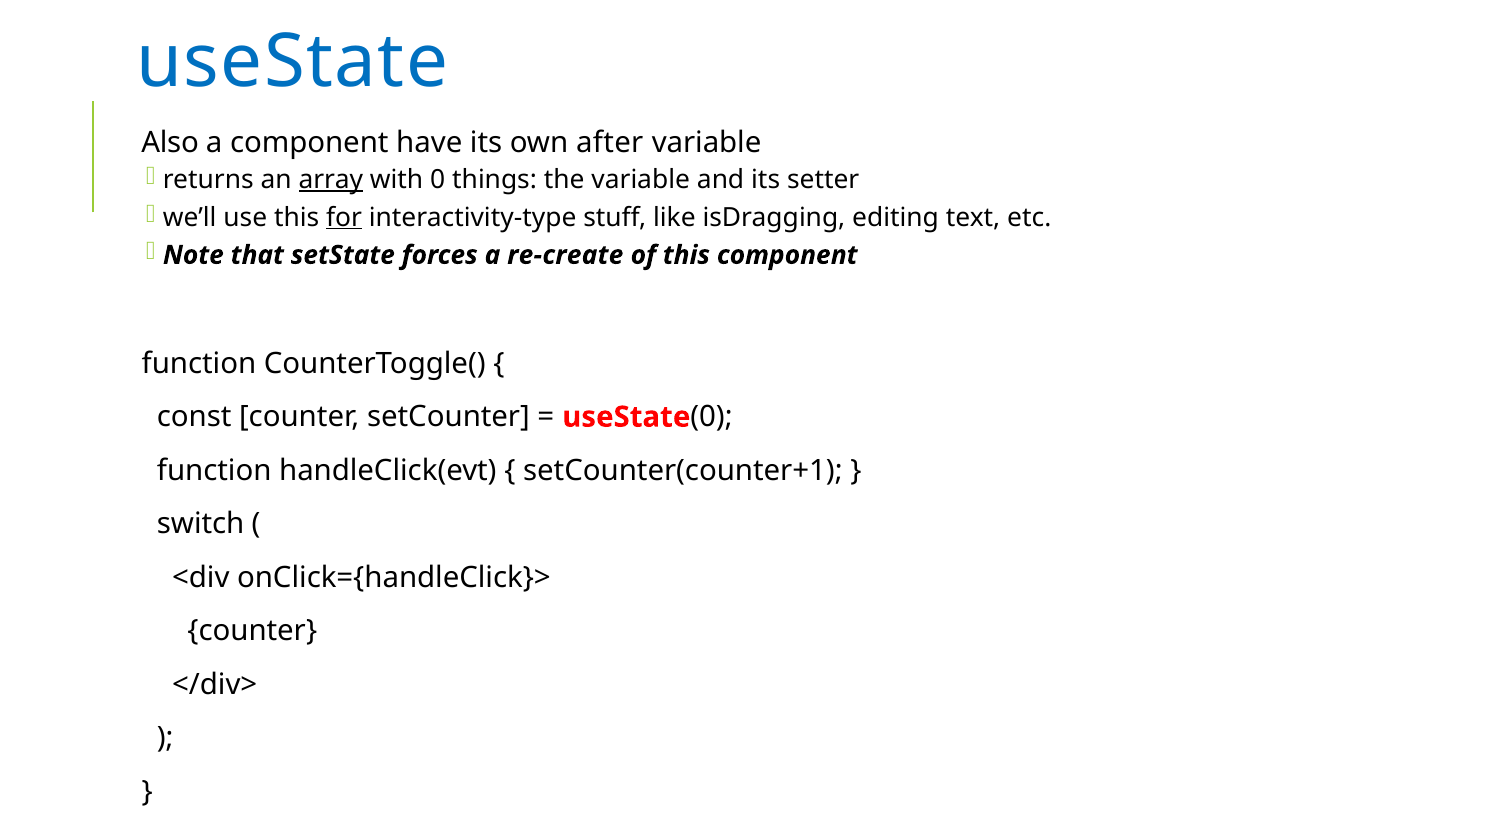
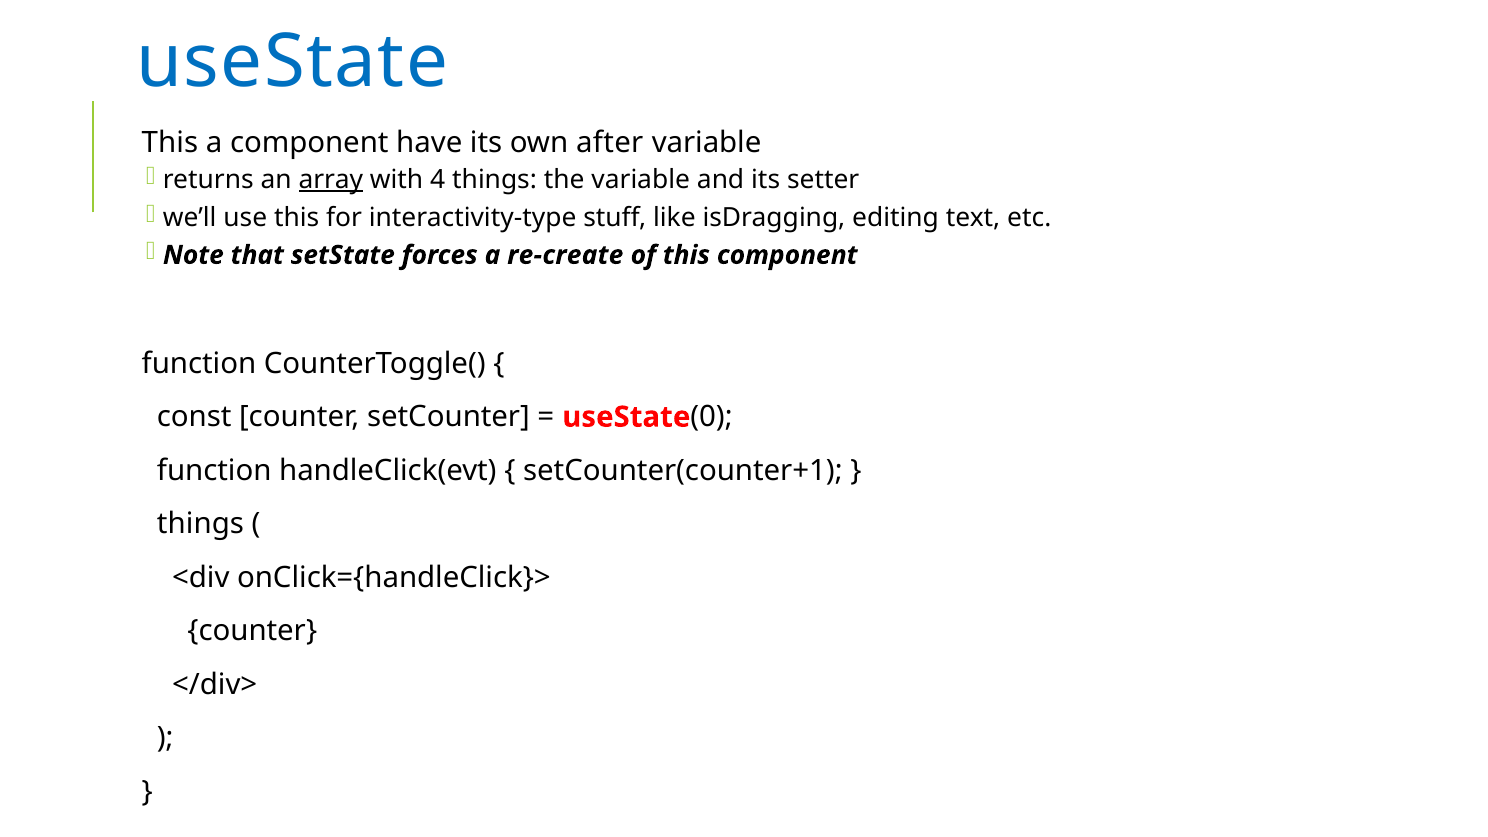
Also at (170, 143): Also -> This
with 0: 0 -> 4
for underline: present -> none
switch at (201, 524): switch -> things
